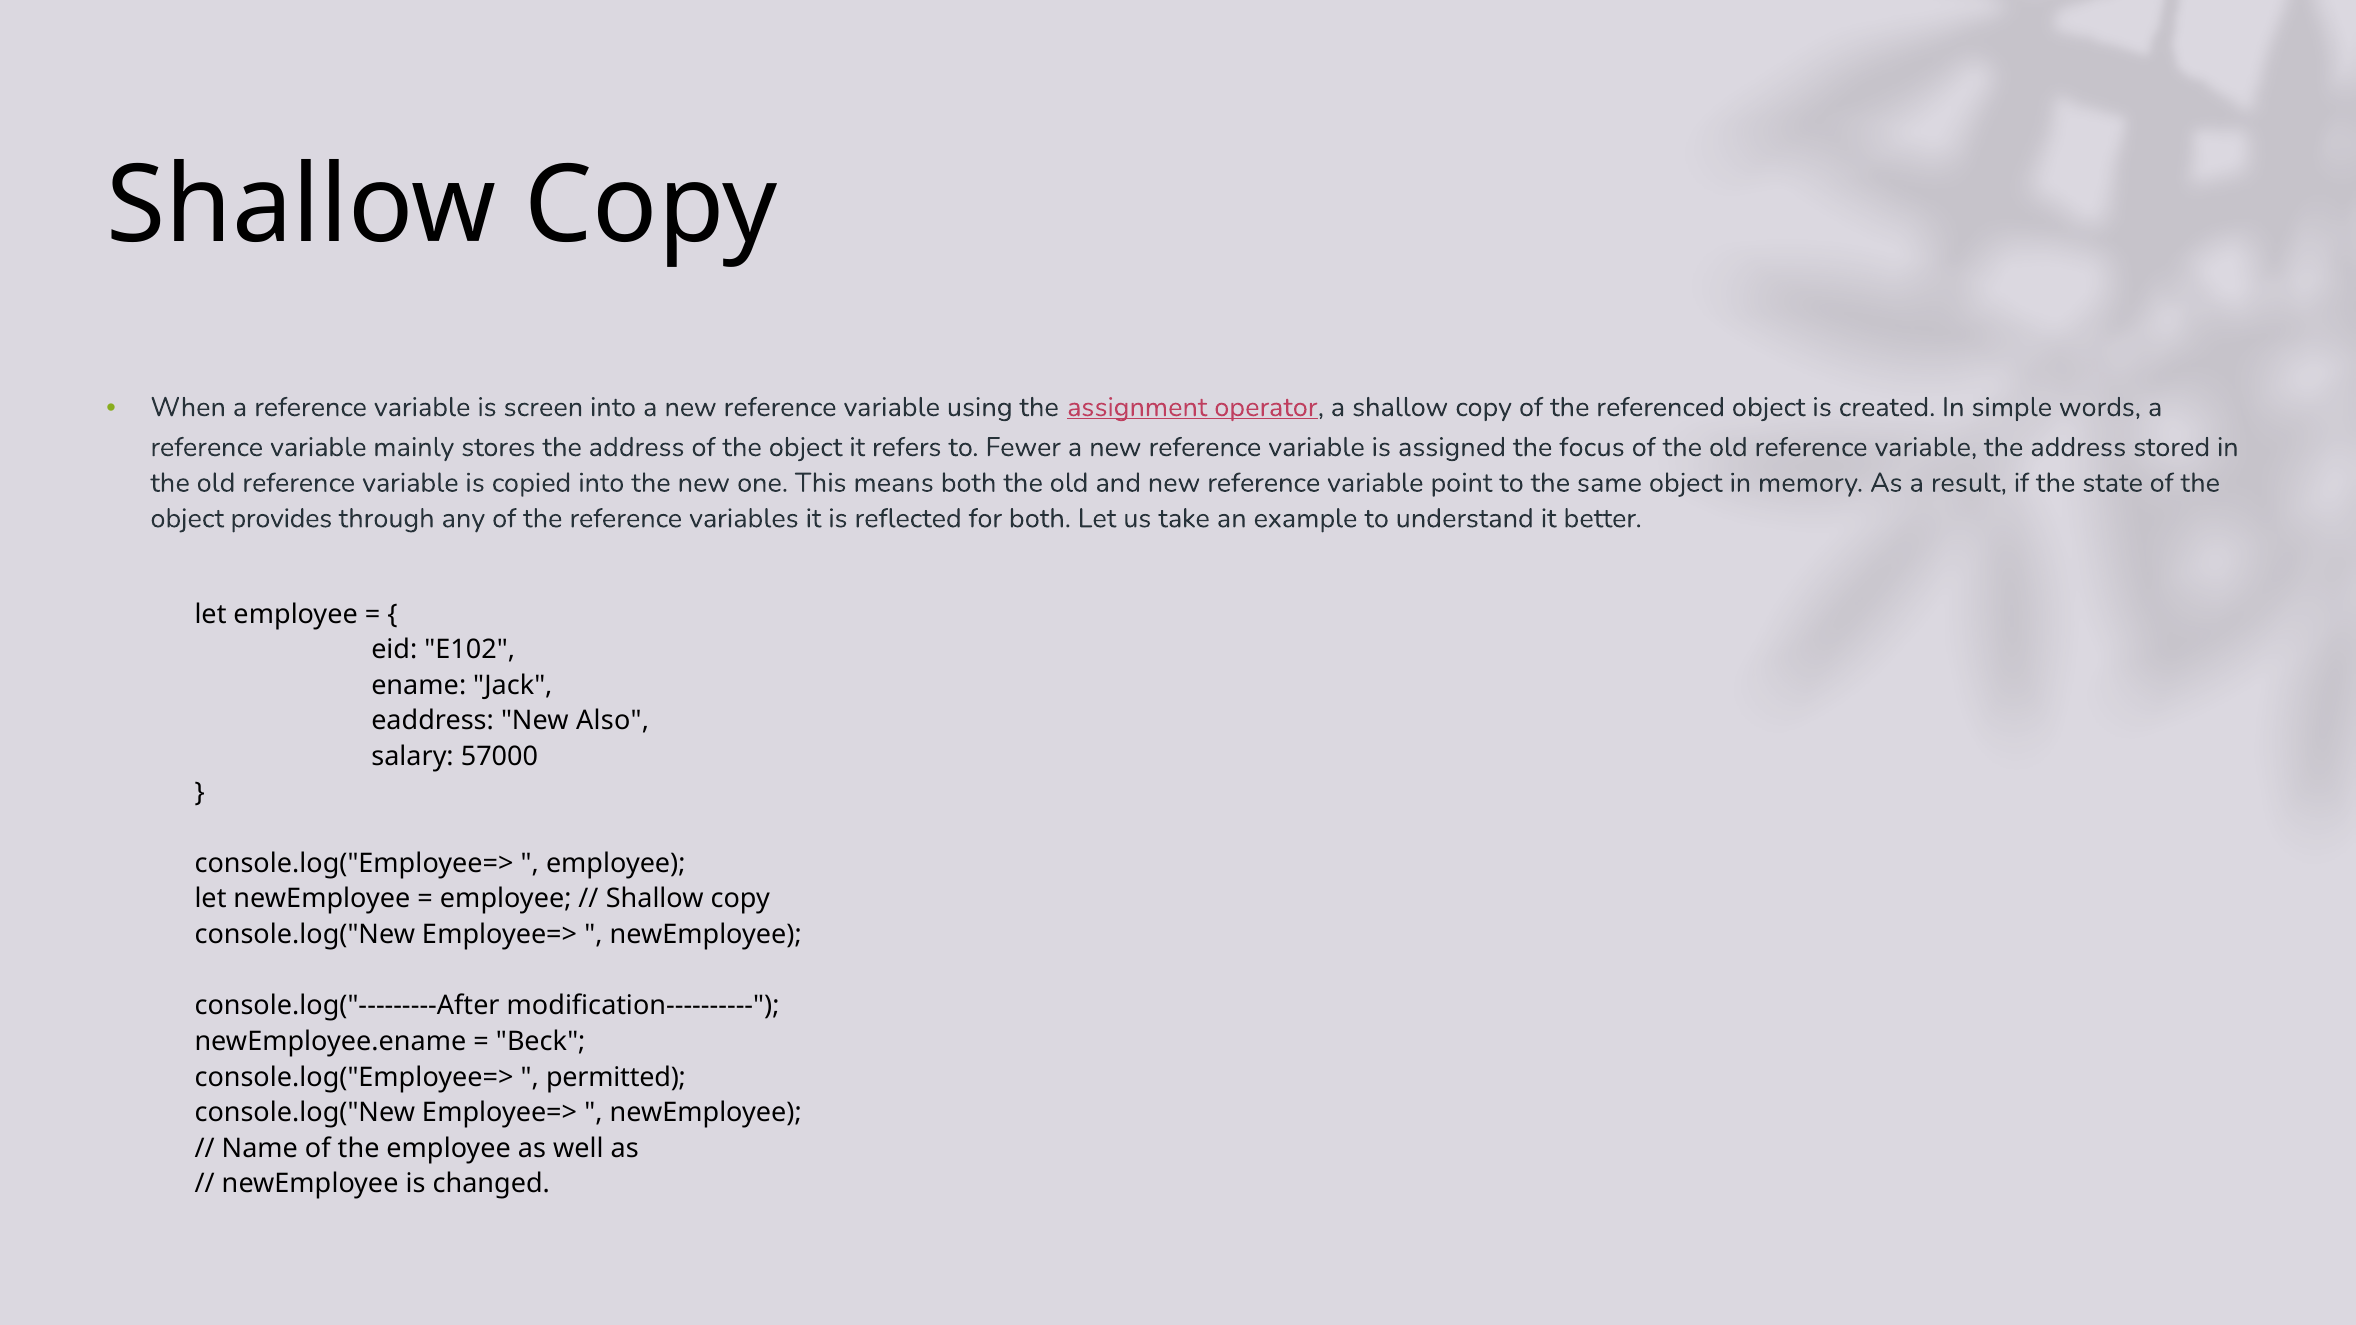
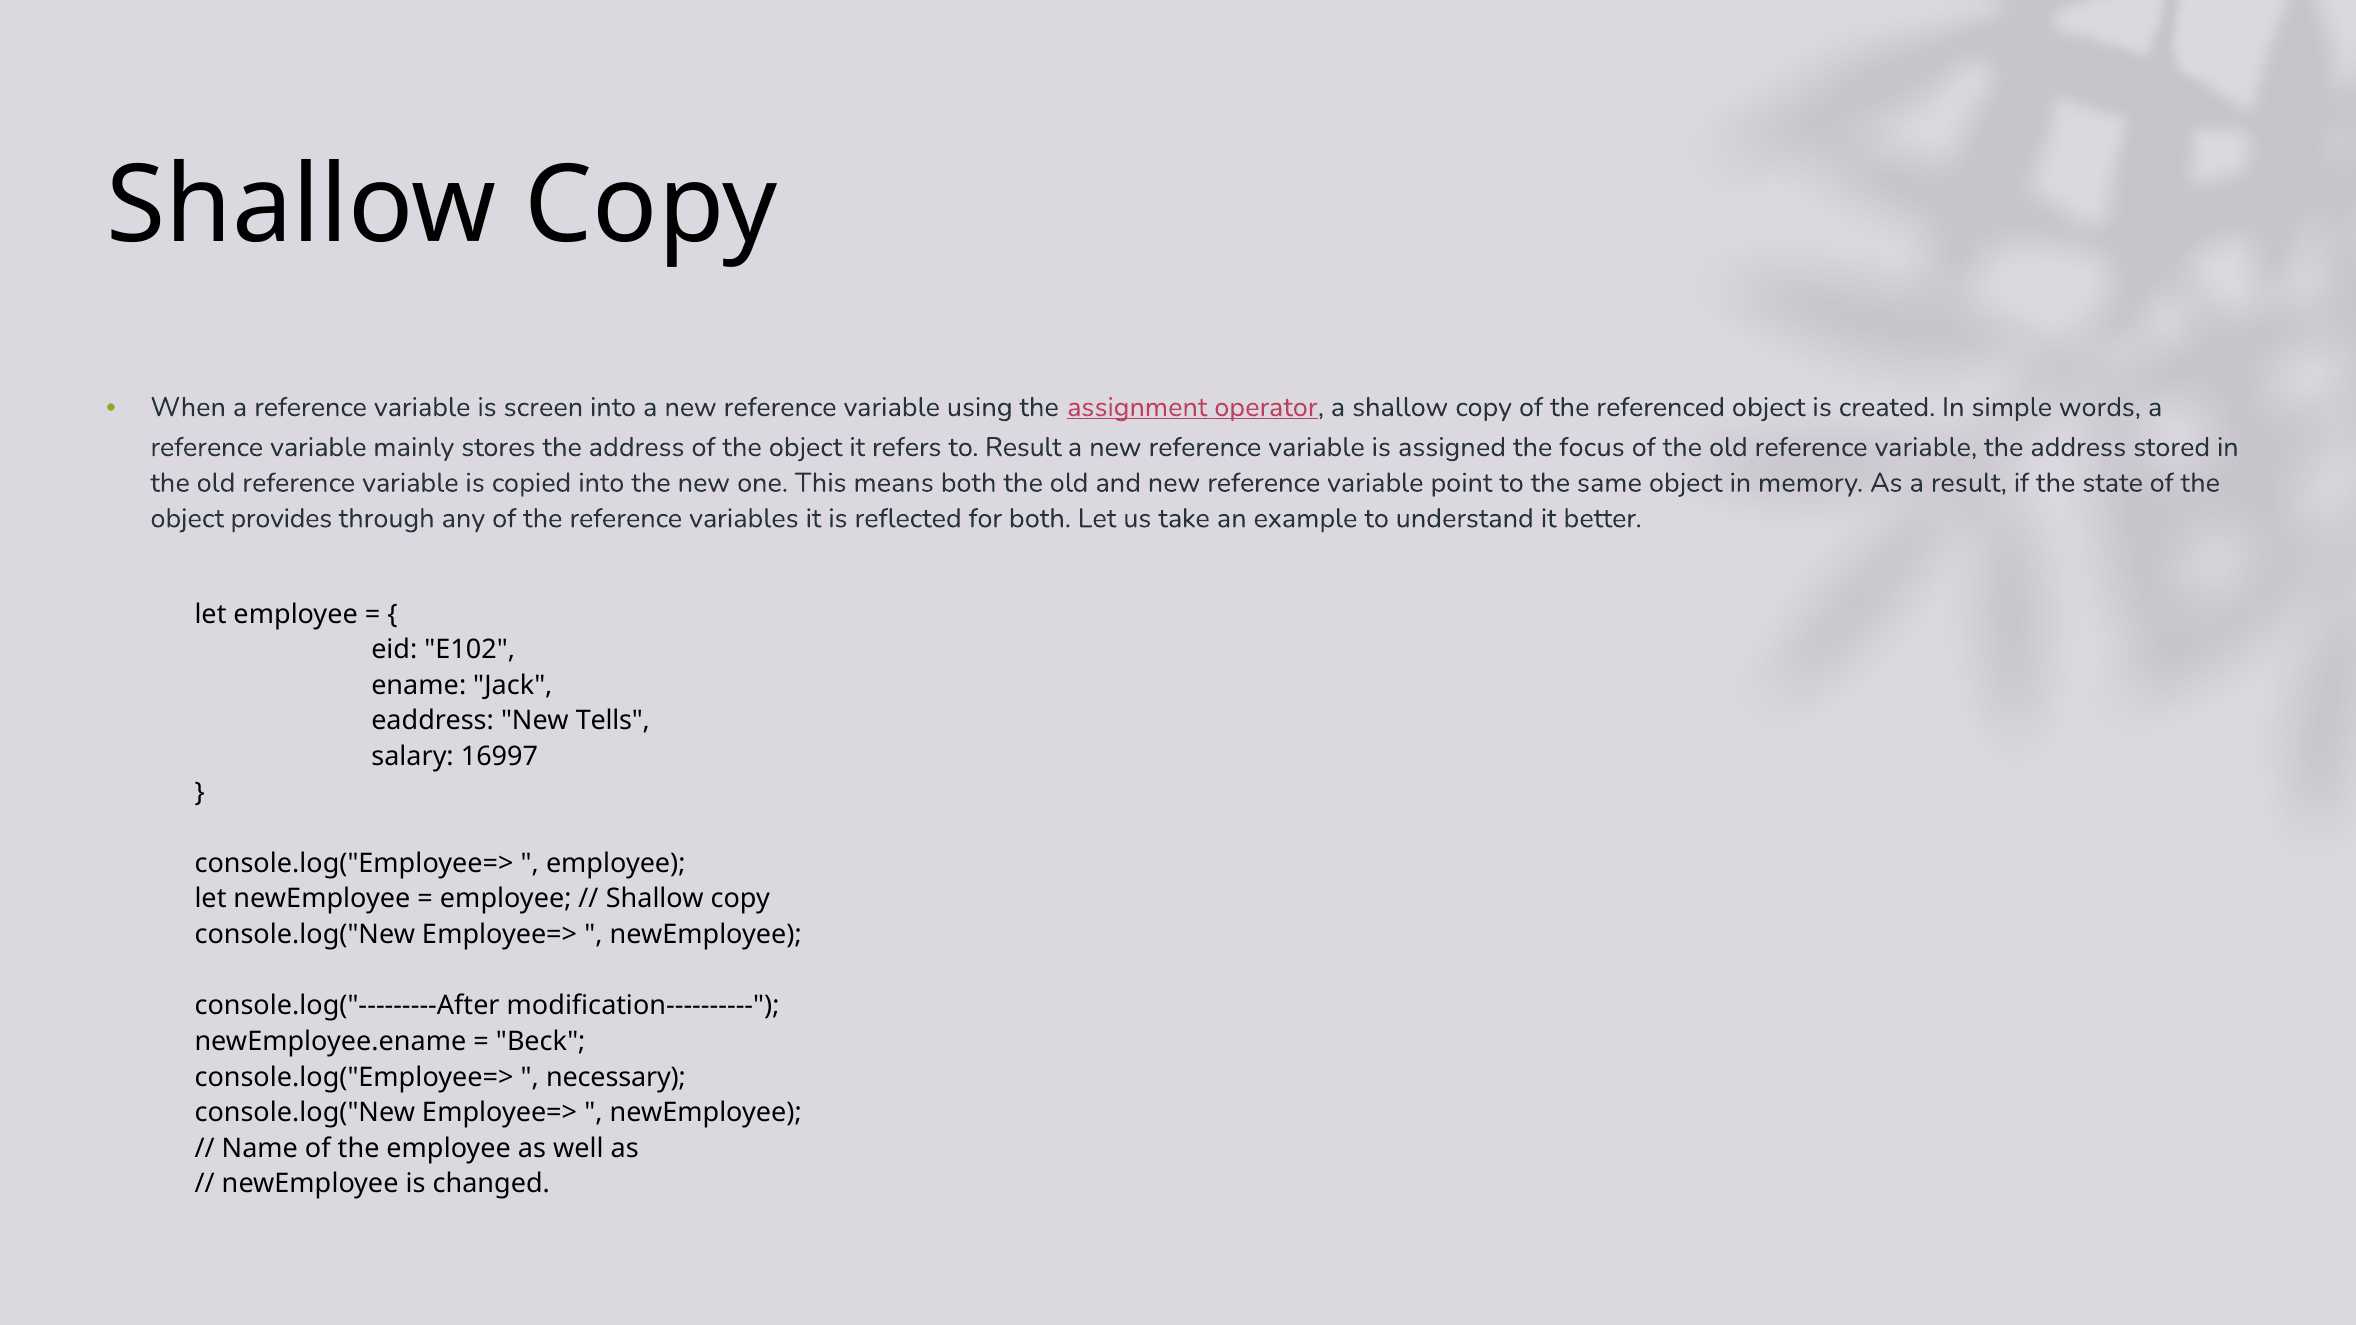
to Fewer: Fewer -> Result
Also: Also -> Tells
57000: 57000 -> 16997
permitted: permitted -> necessary
